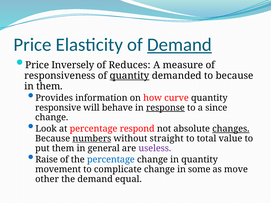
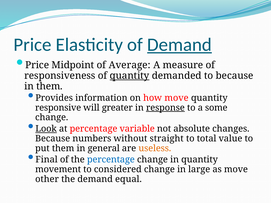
Inversely: Inversely -> Midpoint
Reduces: Reduces -> Average
how curve: curve -> move
behave: behave -> greater
since: since -> some
Look underline: none -> present
respond: respond -> variable
changes underline: present -> none
numbers underline: present -> none
useless colour: purple -> orange
Raise: Raise -> Final
complicate: complicate -> considered
some: some -> large
